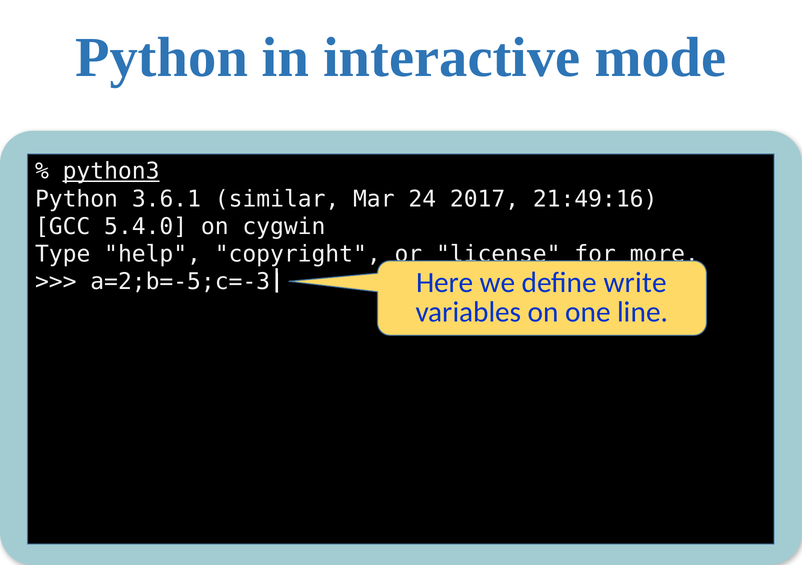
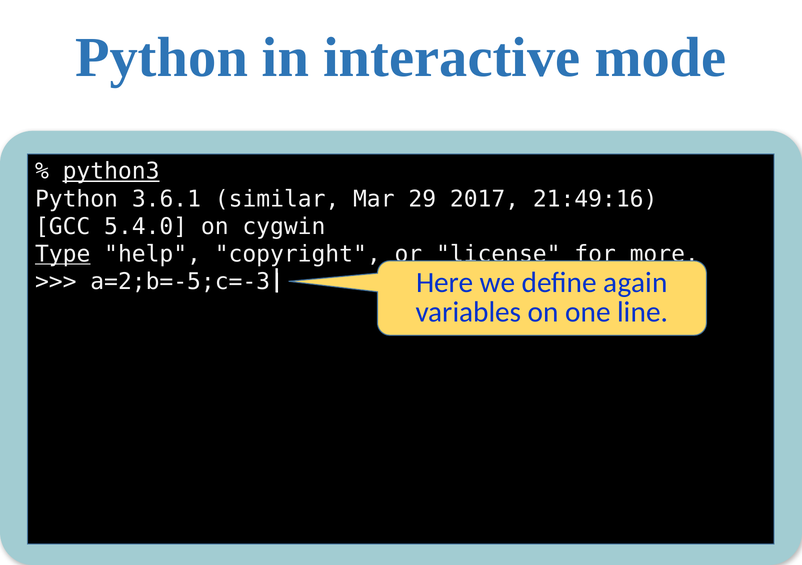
24: 24 -> 29
Type underline: none -> present
write: write -> again
